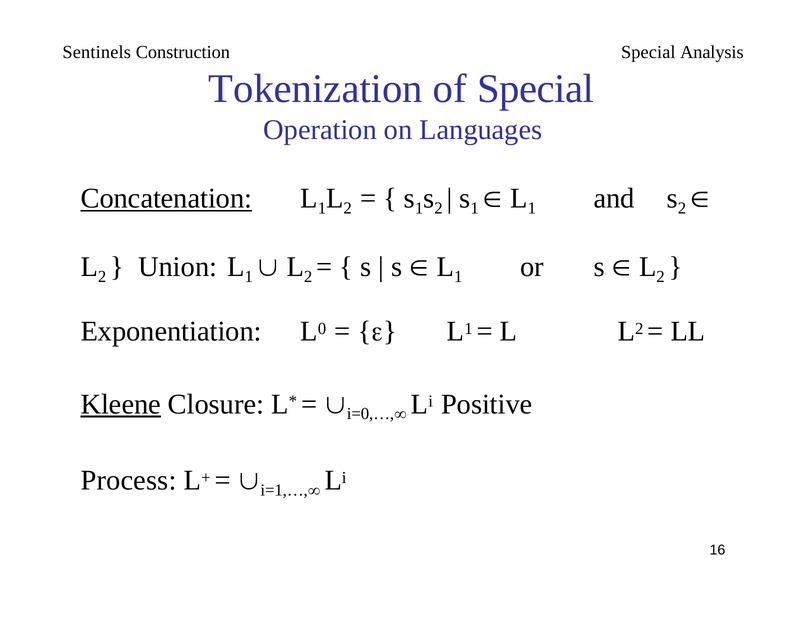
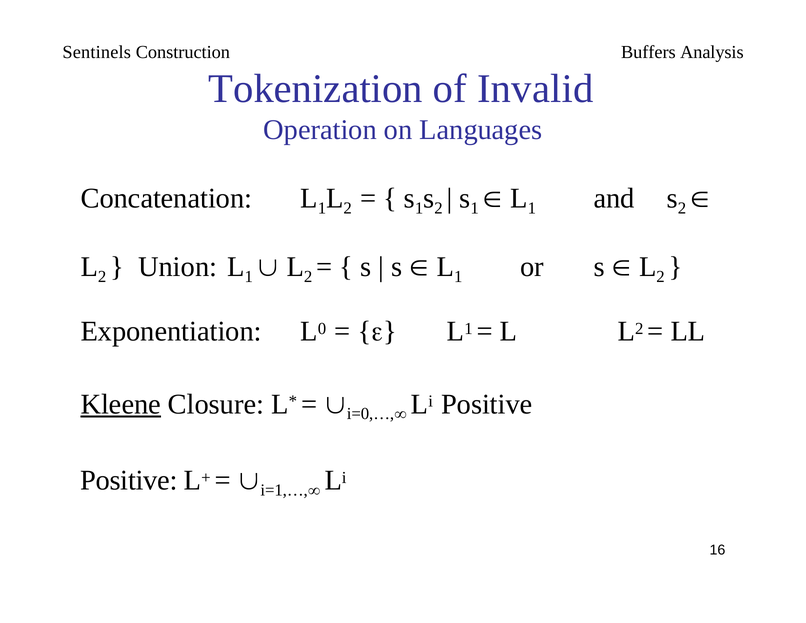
Construction Special: Special -> Buffers
of Special: Special -> Invalid
Concatenation underline: present -> none
Process at (129, 480): Process -> Positive
